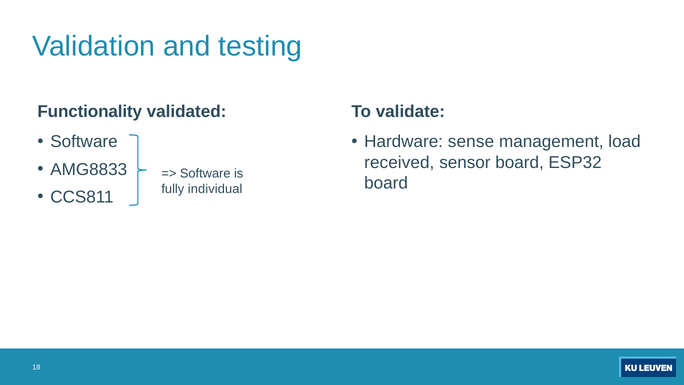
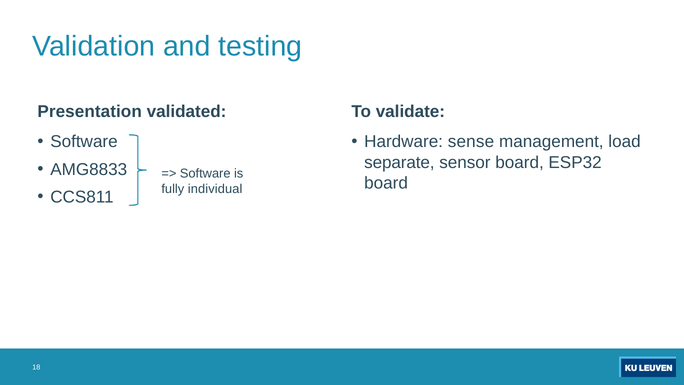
Functionality: Functionality -> Presentation
received: received -> separate
